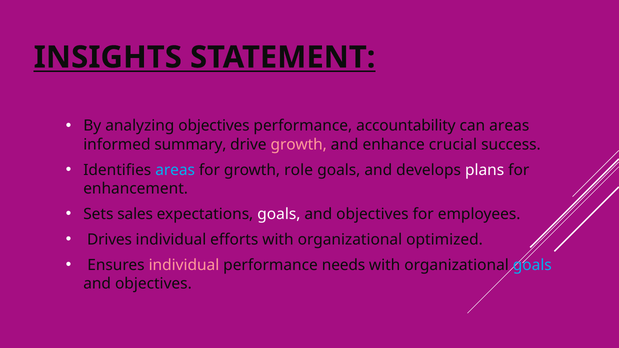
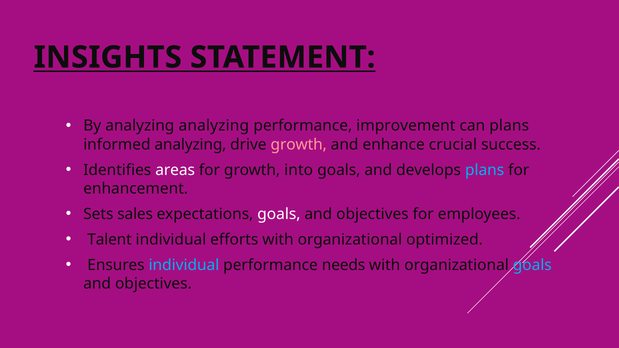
analyzing objectives: objectives -> analyzing
accountability: accountability -> improvement
can areas: areas -> plans
informed summary: summary -> analyzing
areas at (175, 170) colour: light blue -> white
role: role -> into
plans at (485, 170) colour: white -> light blue
Drives: Drives -> Talent
individual at (184, 265) colour: pink -> light blue
